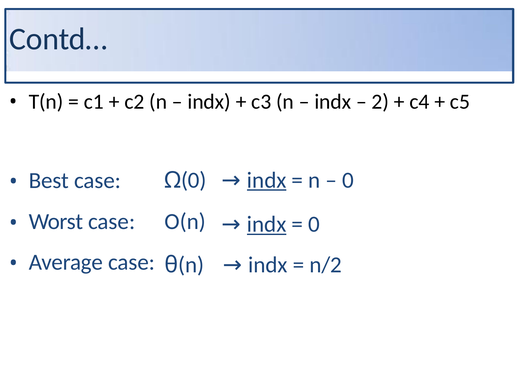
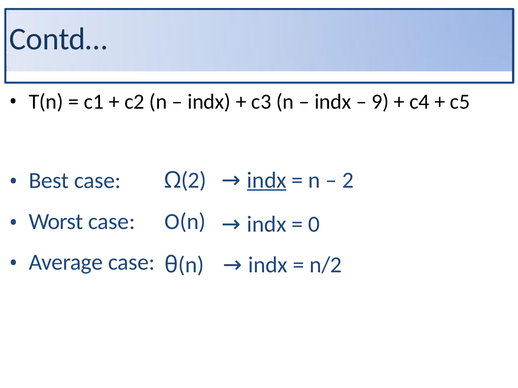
2: 2 -> 9
0 at (194, 180): 0 -> 2
0 at (348, 180): 0 -> 2
indx at (267, 225) underline: present -> none
